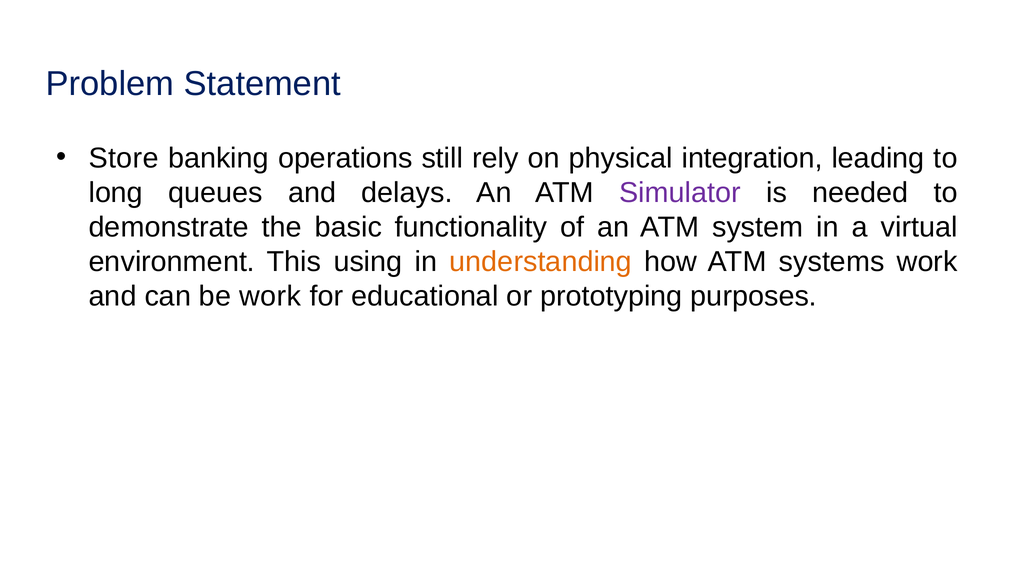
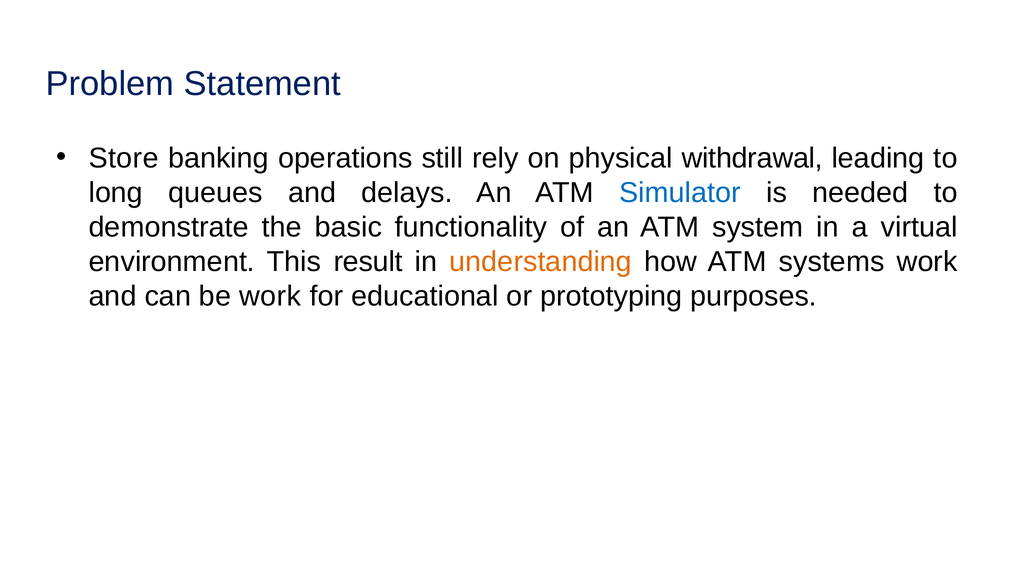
integration: integration -> withdrawal
Simulator colour: purple -> blue
using: using -> result
